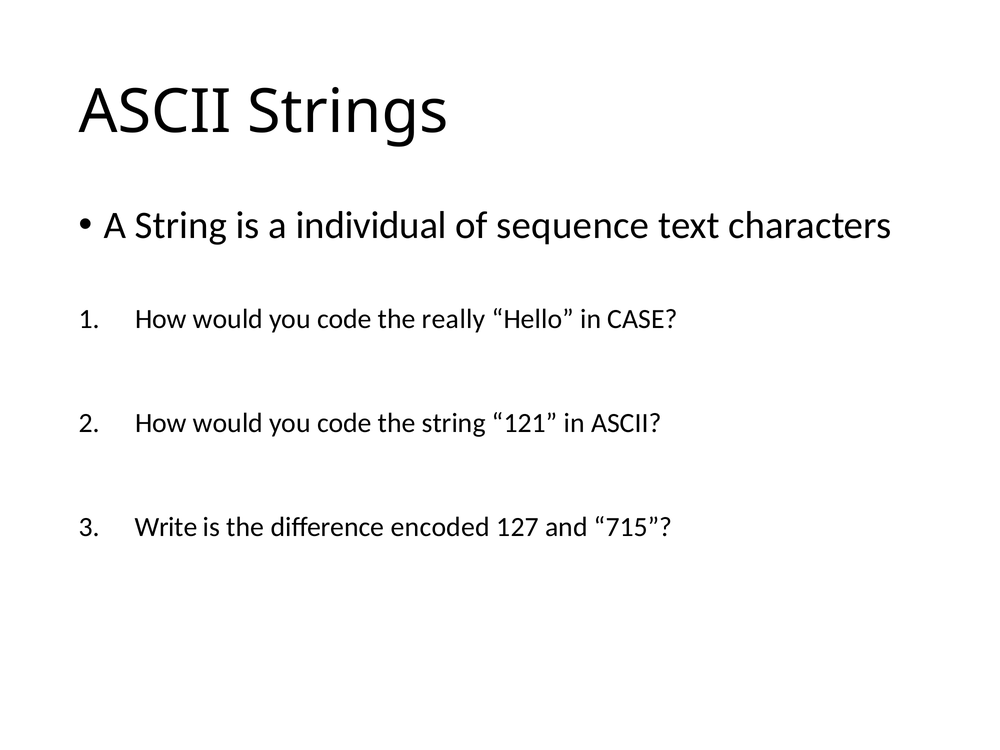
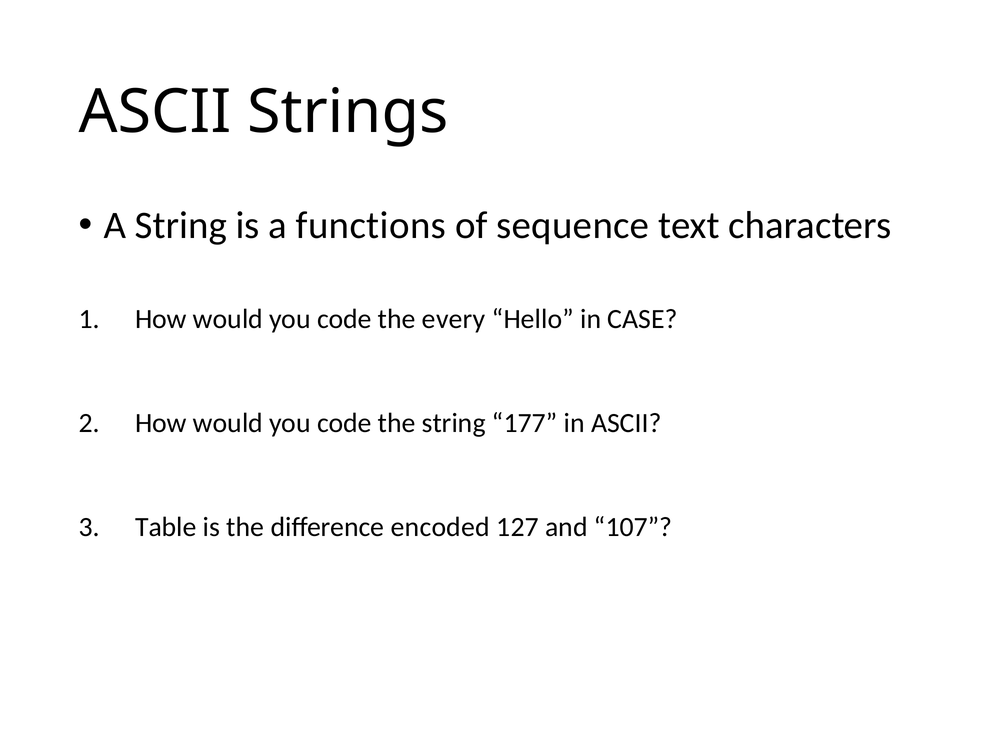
individual: individual -> functions
really: really -> every
121: 121 -> 177
Write: Write -> Table
715: 715 -> 107
